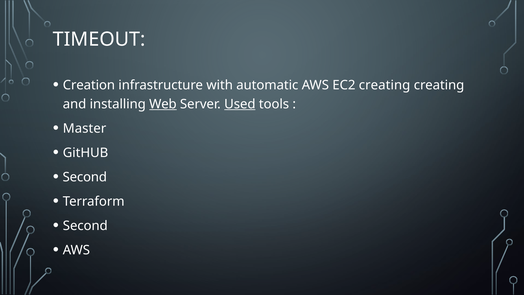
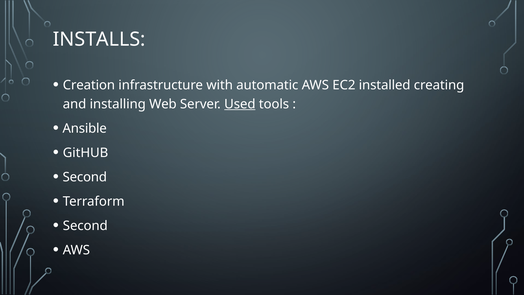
TIMEOUT: TIMEOUT -> INSTALLS
EC2 creating: creating -> installed
Web underline: present -> none
Master: Master -> Ansible
